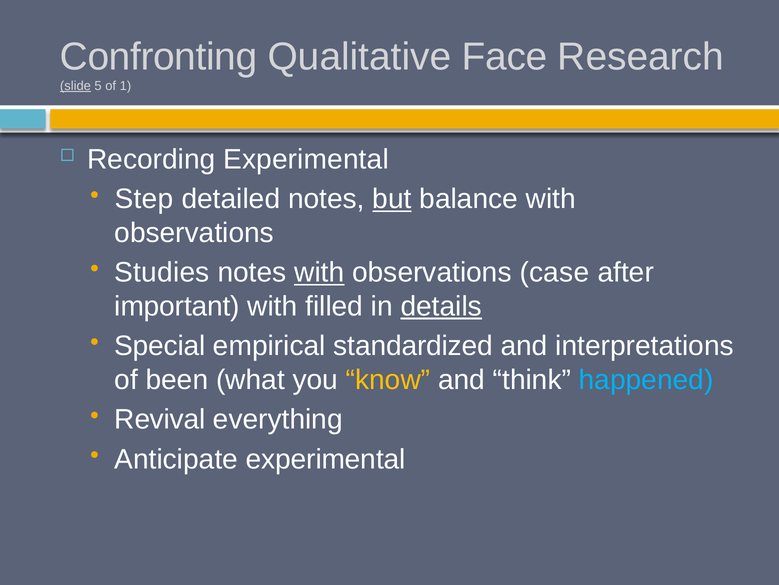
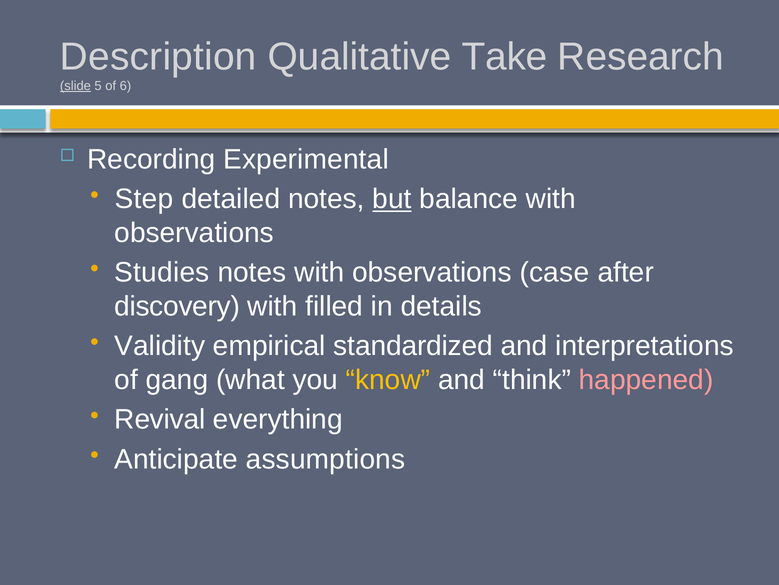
Confronting: Confronting -> Description
Face: Face -> Take
1: 1 -> 6
with at (319, 272) underline: present -> none
important: important -> discovery
details underline: present -> none
Special: Special -> Validity
been: been -> gang
happened colour: light blue -> pink
Anticipate experimental: experimental -> assumptions
